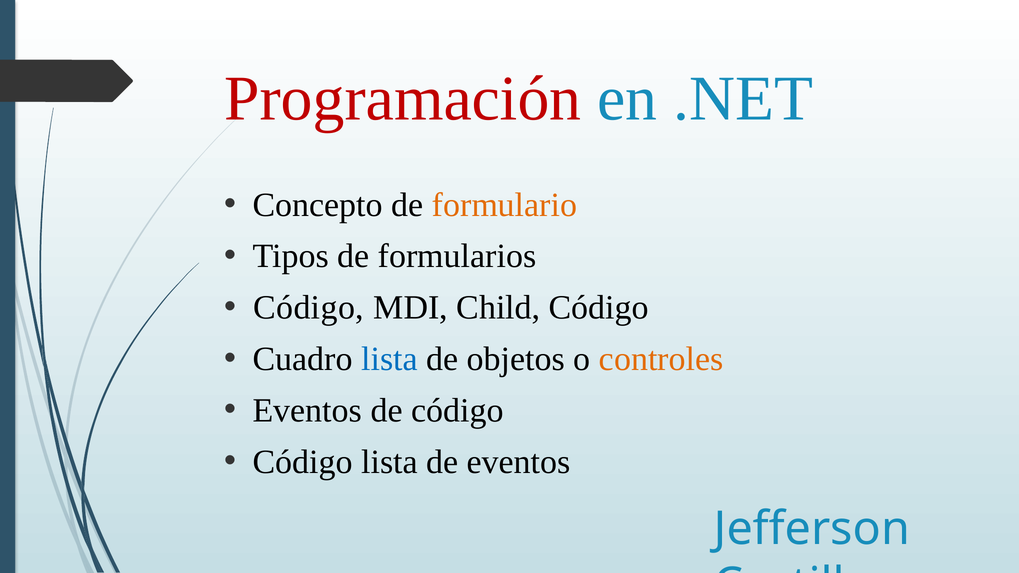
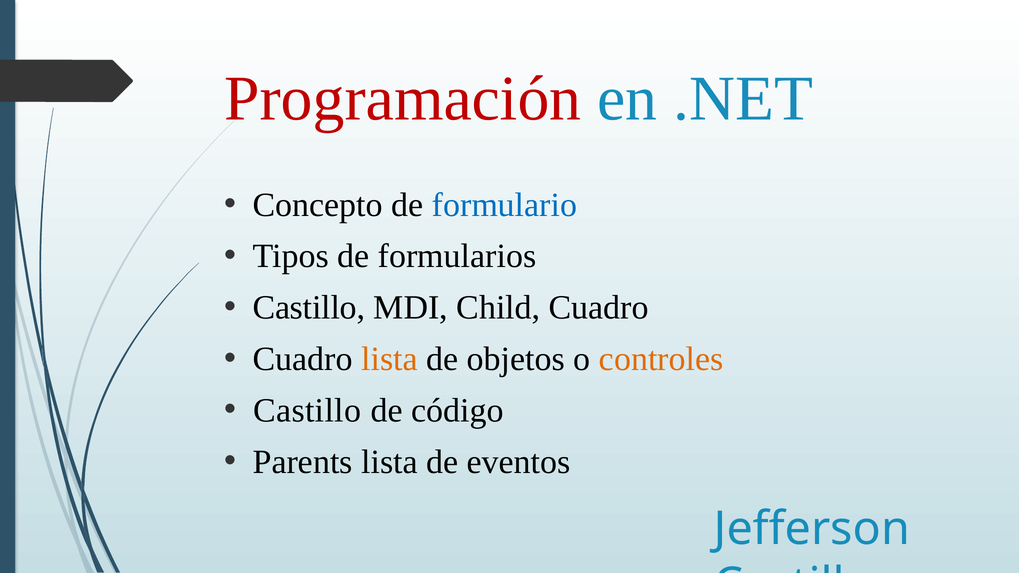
formulario colour: orange -> blue
Código at (309, 308): Código -> Castillo
Child Código: Código -> Cuadro
lista at (389, 359) colour: blue -> orange
Eventos at (307, 411): Eventos -> Castillo
Código at (303, 462): Código -> Parents
